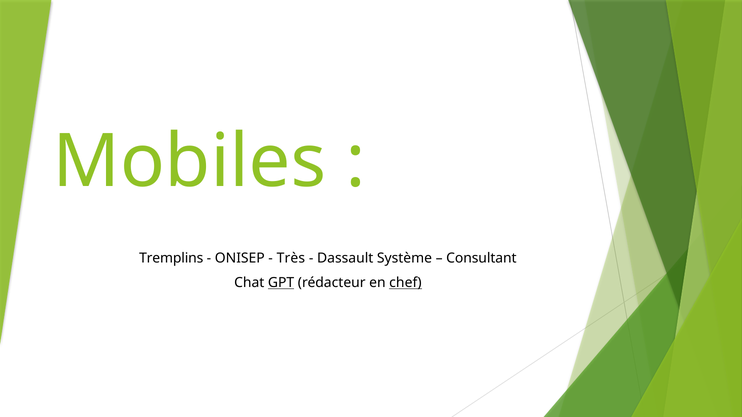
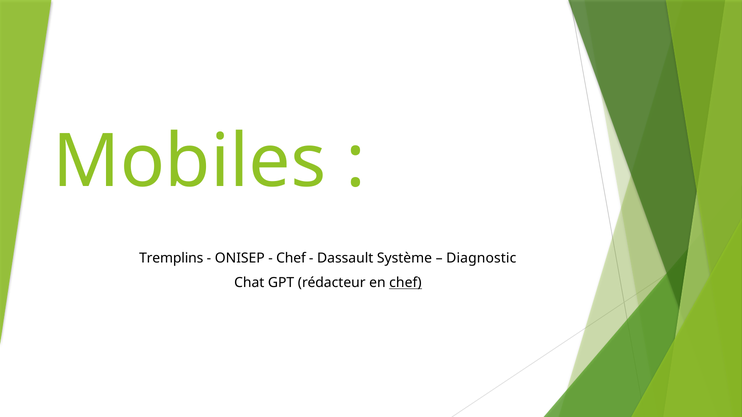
Très at (291, 259): Très -> Chef
Consultant: Consultant -> Diagnostic
GPT underline: present -> none
